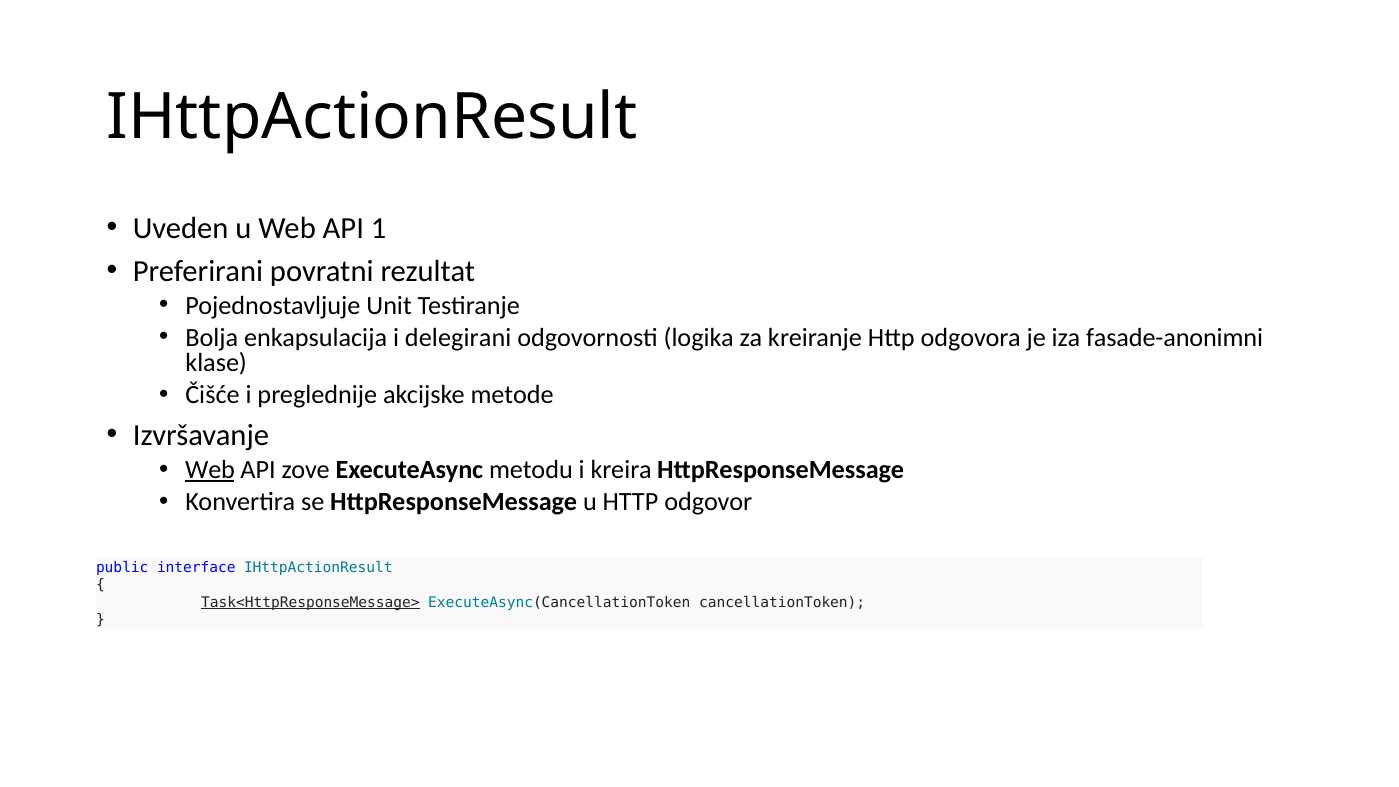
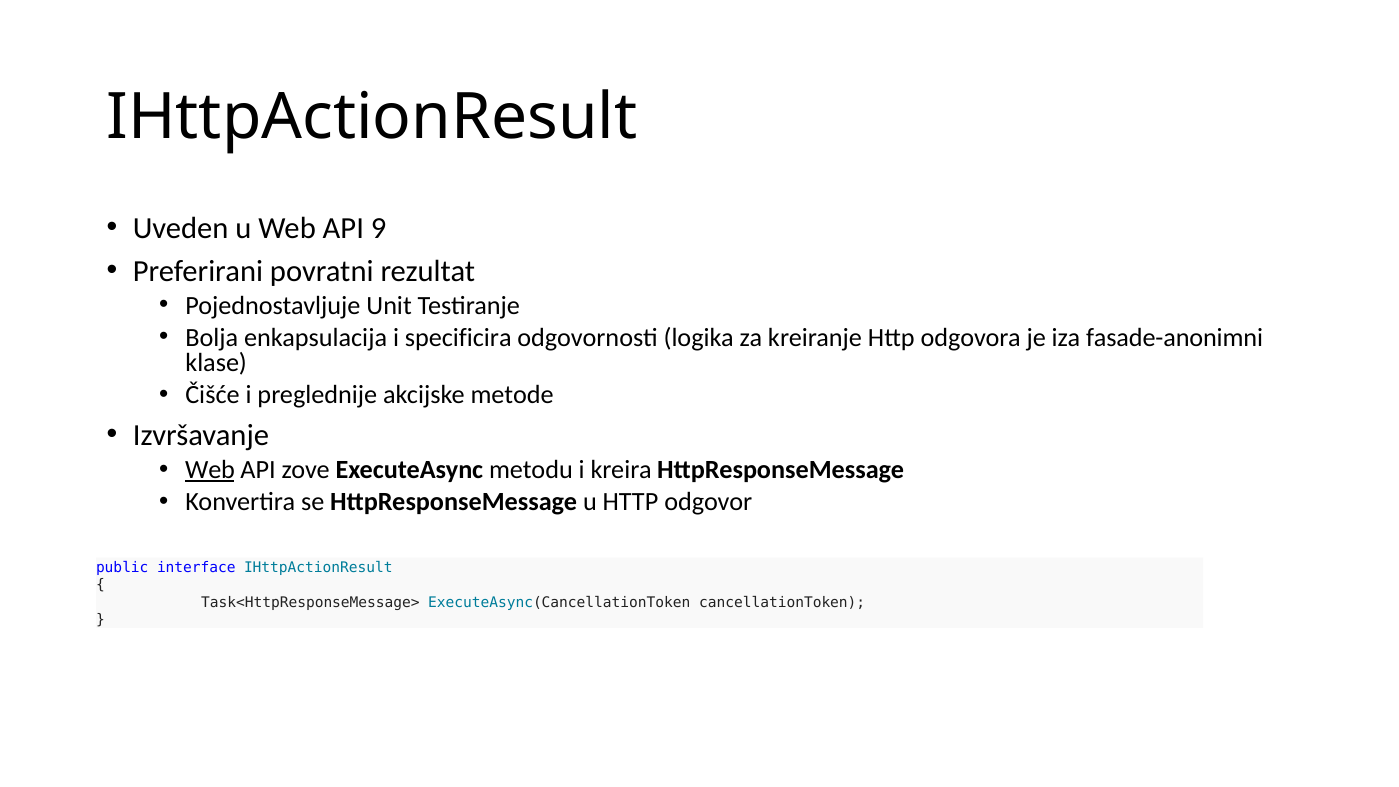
1: 1 -> 9
delegirani: delegirani -> specificira
Task<HttpResponseMessage> underline: present -> none
